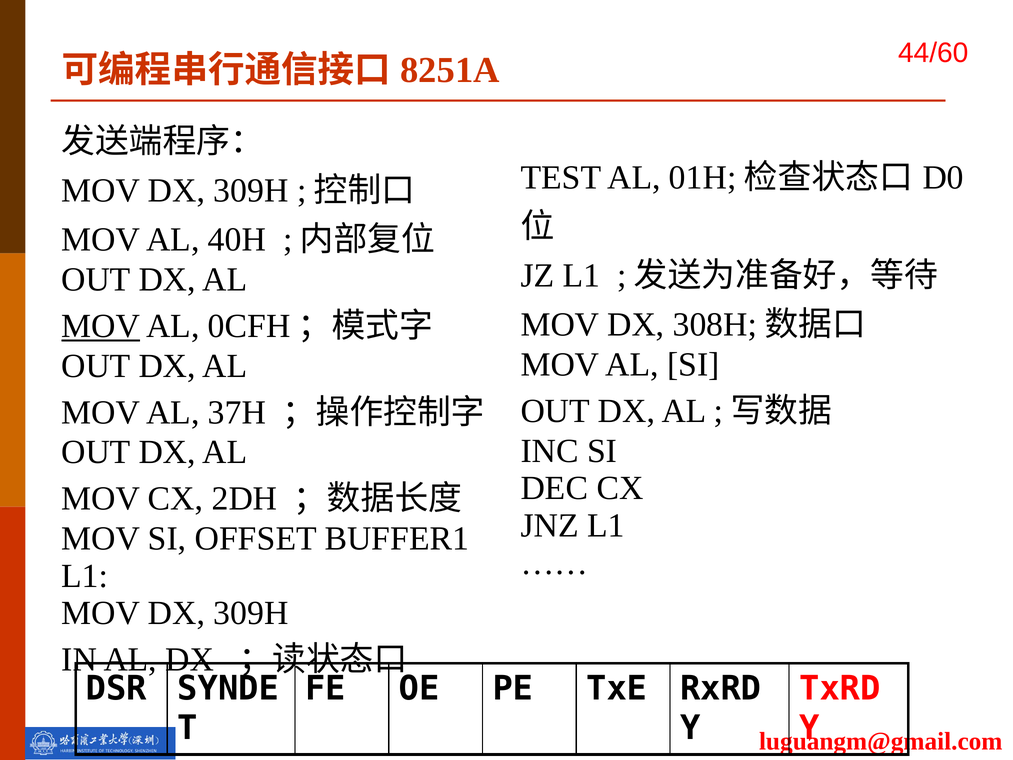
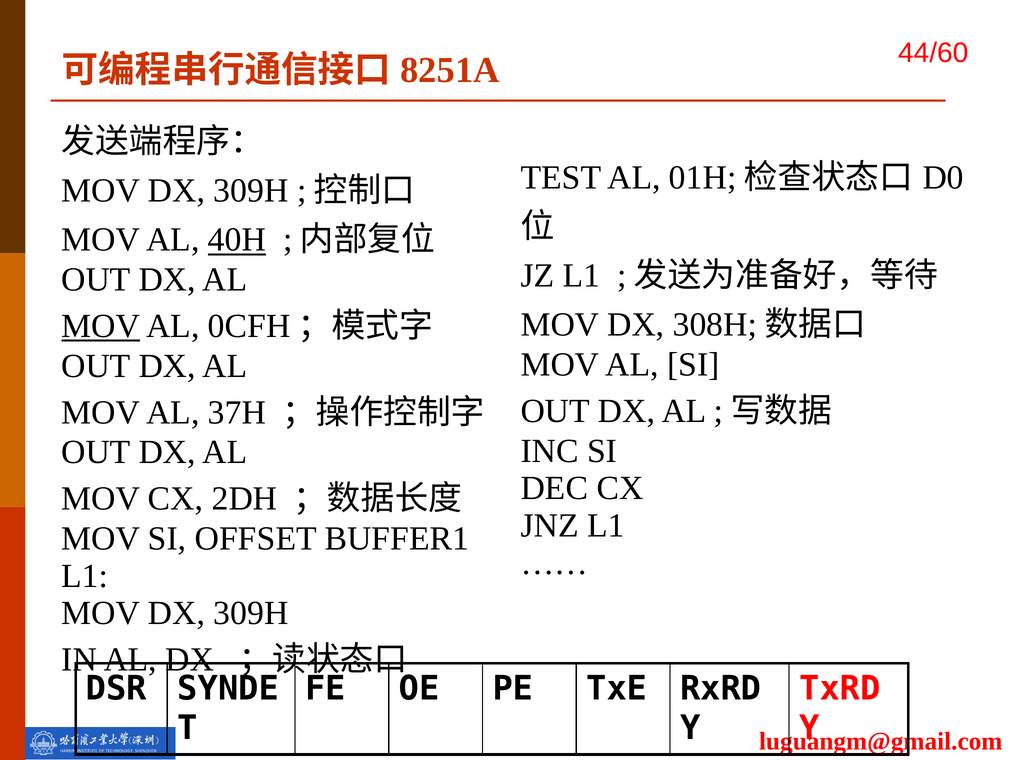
40H underline: none -> present
